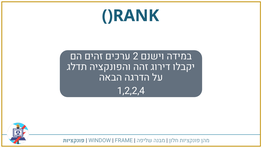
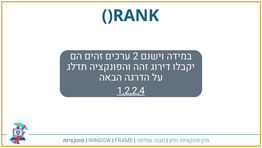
1,2,2,4 underline: none -> present
